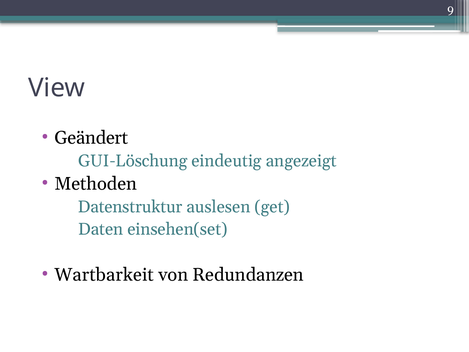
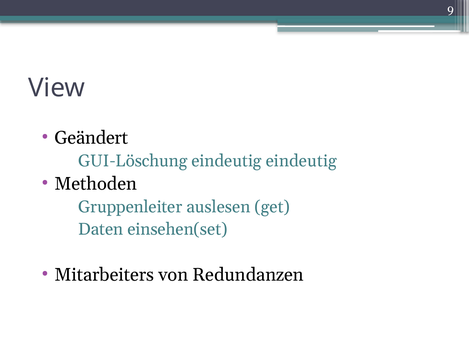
eindeutig angezeigt: angezeigt -> eindeutig
Datenstruktur: Datenstruktur -> Gruppenleiter
Wartbarkeit: Wartbarkeit -> Mitarbeiters
